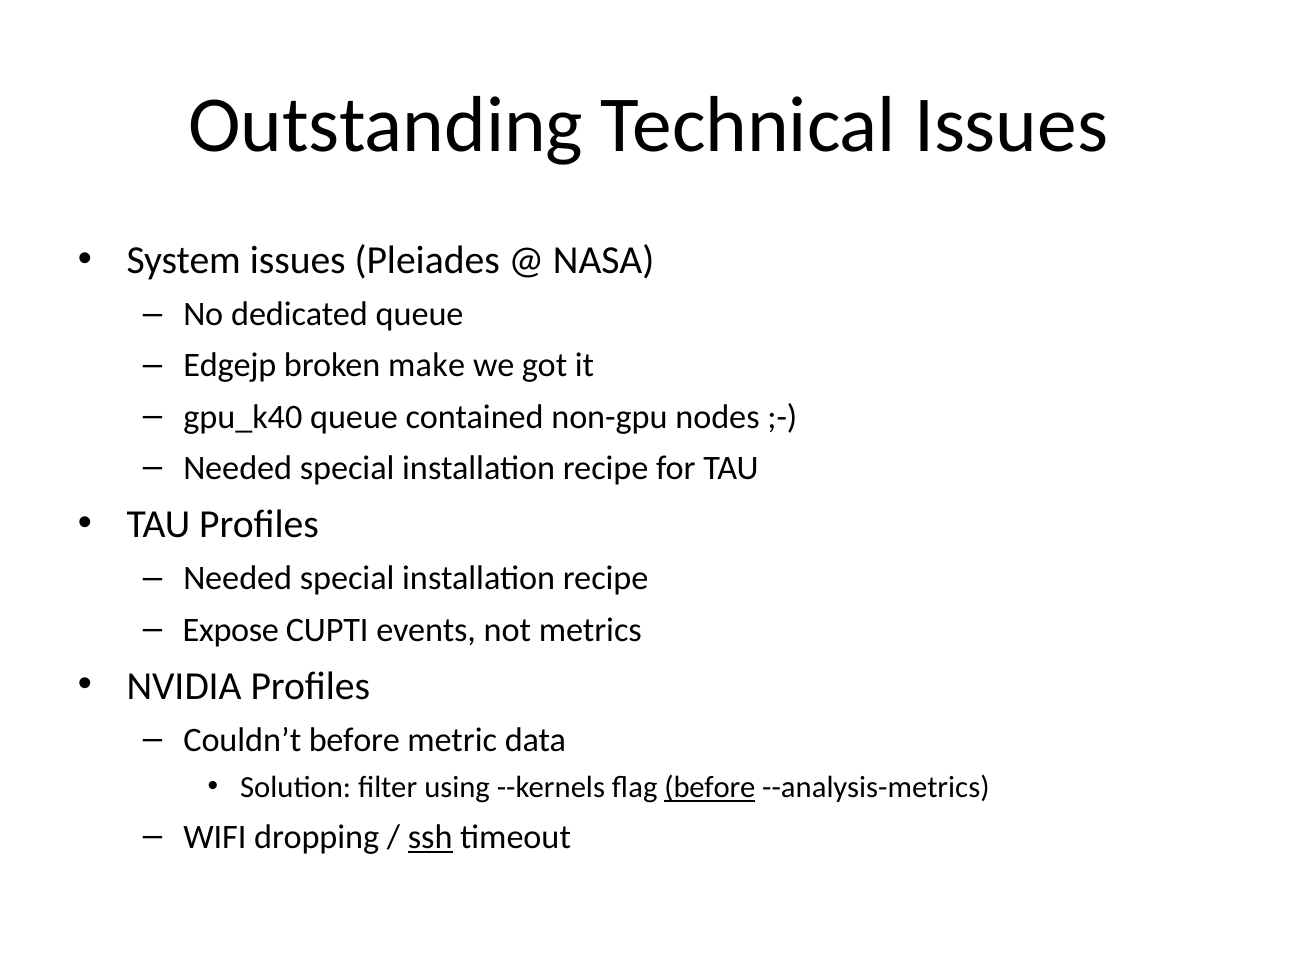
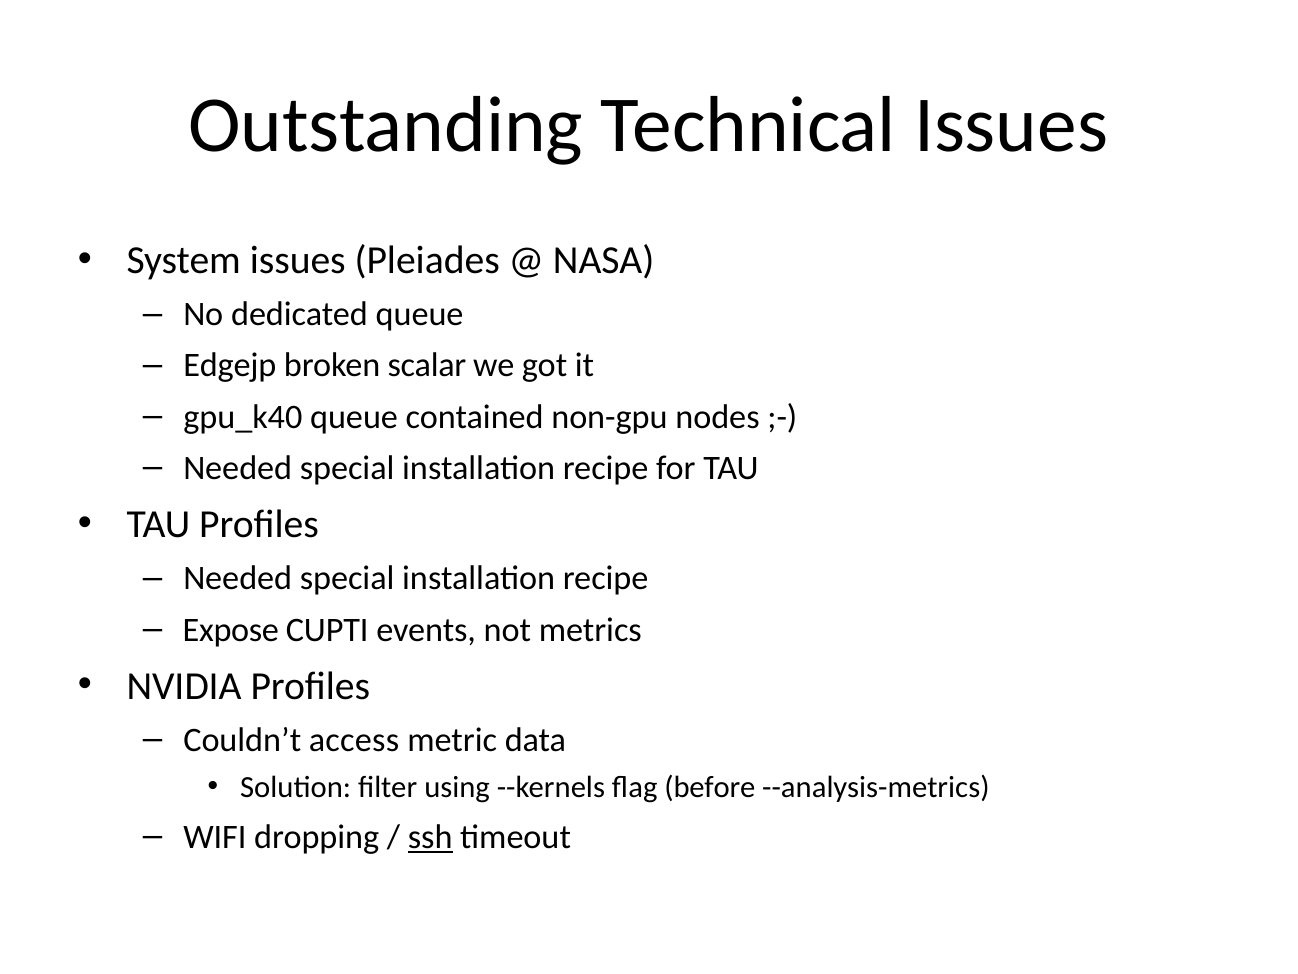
make: make -> scalar
Couldn’t before: before -> access
before at (710, 787) underline: present -> none
